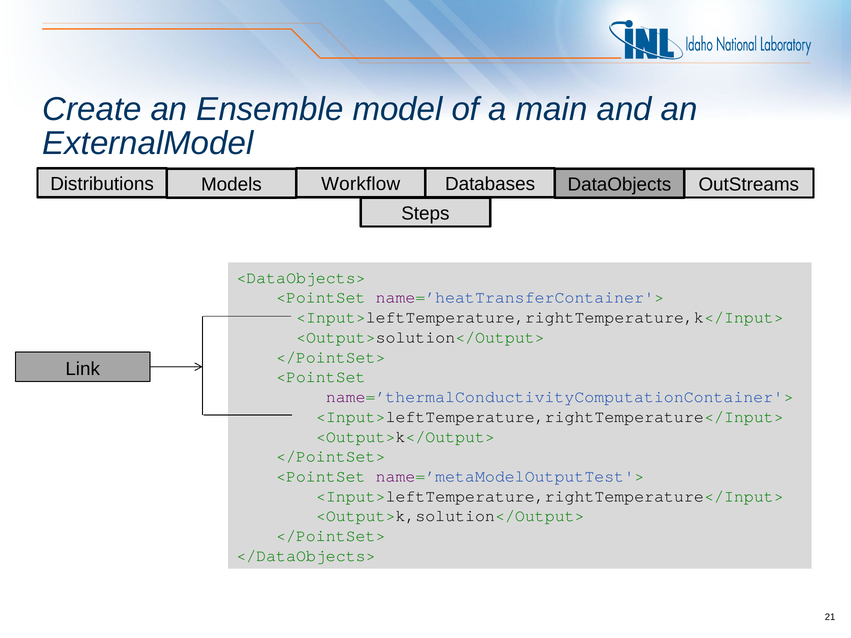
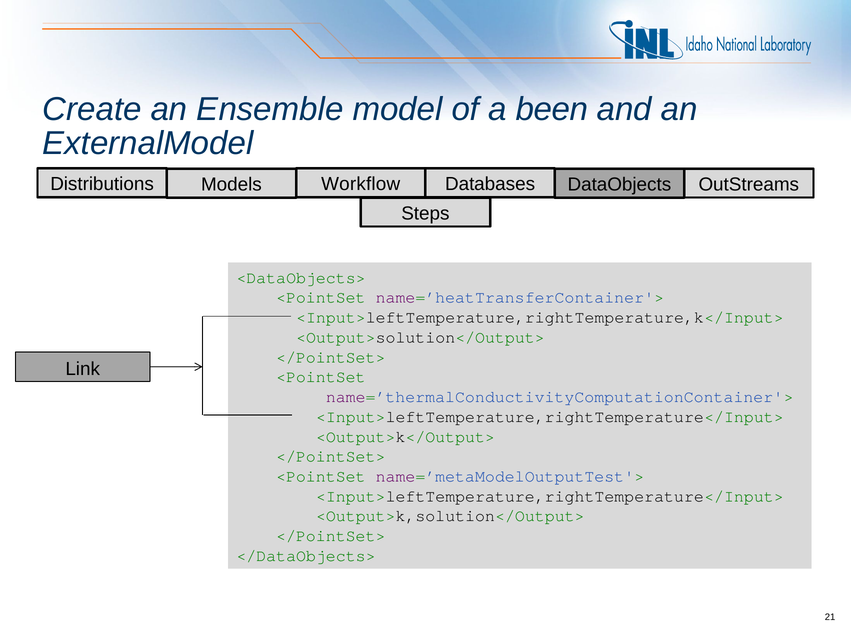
main: main -> been
